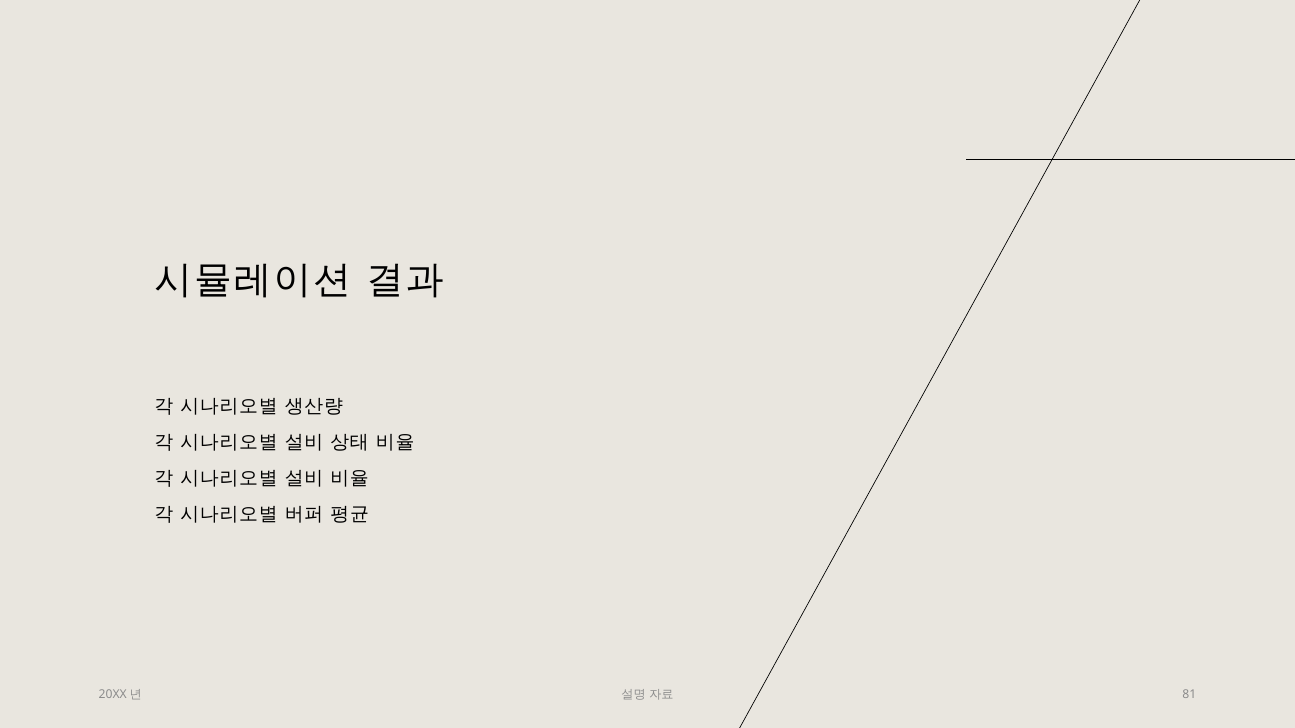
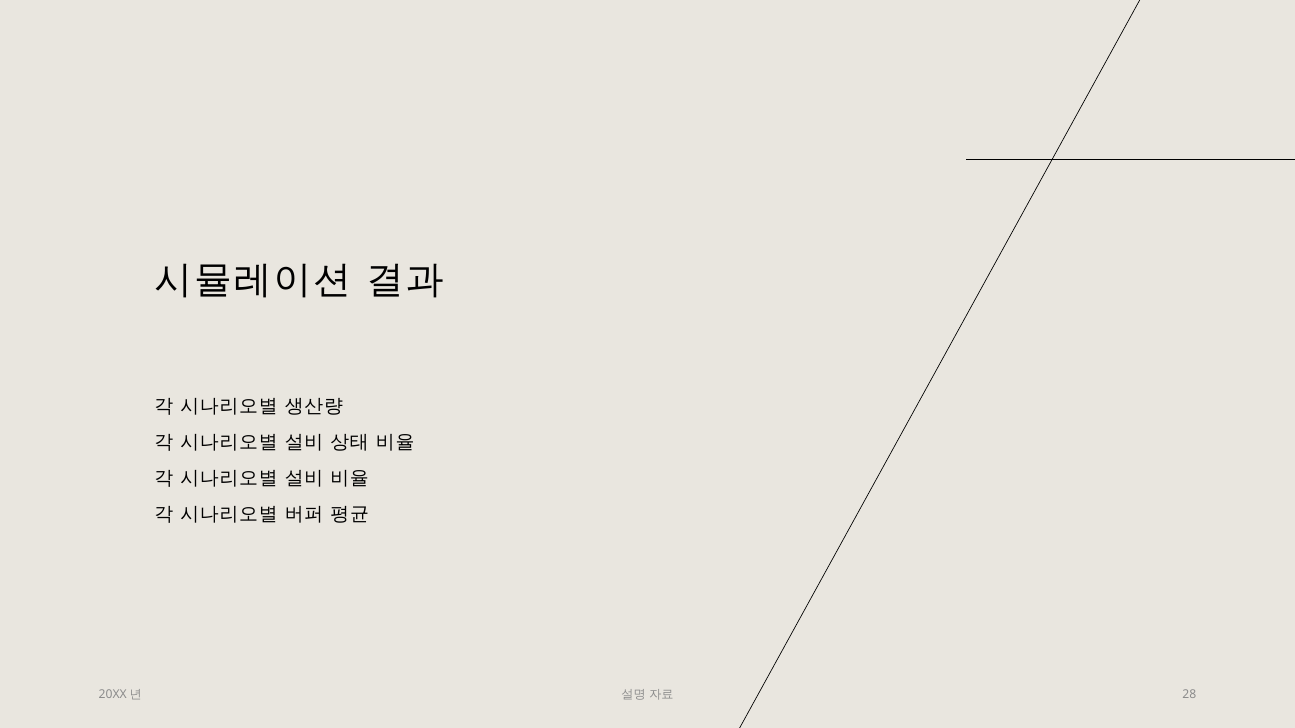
81: 81 -> 28
